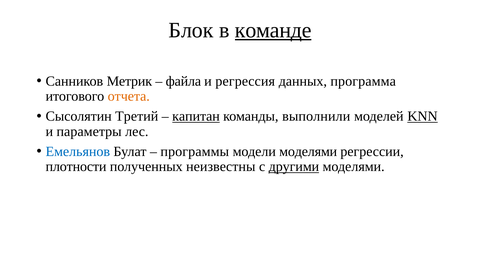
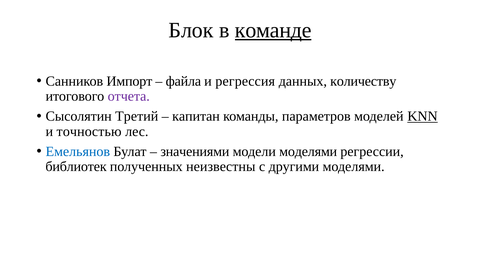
Метрик: Метрик -> Импорт
программа: программа -> количеству
отчета colour: orange -> purple
капитан underline: present -> none
выполнили: выполнили -> параметров
параметры: параметры -> точностью
программы: программы -> значениями
плотности: плотности -> библиотек
другими underline: present -> none
